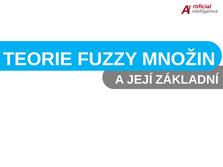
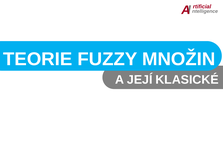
ZÁKLADNÍ: ZÁKLADNÍ -> KLASICKÉ
